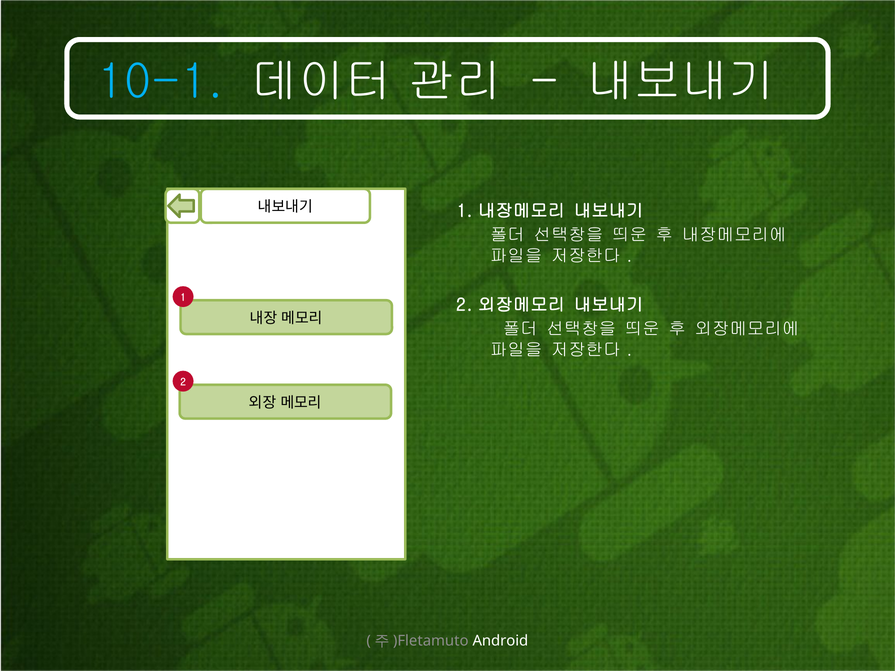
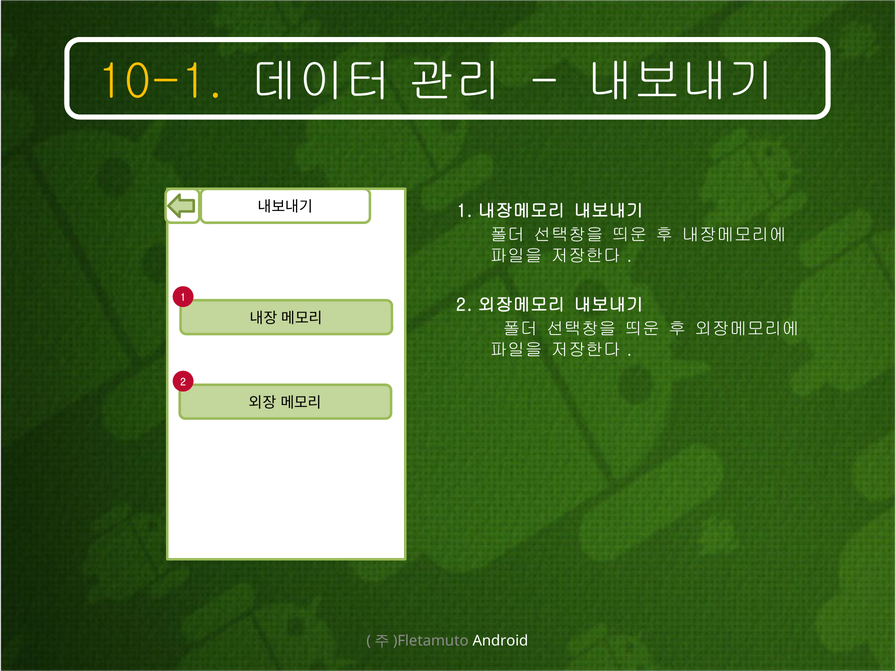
10-1 colour: light blue -> yellow
